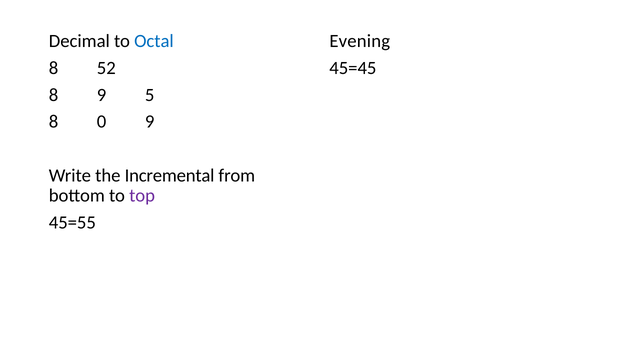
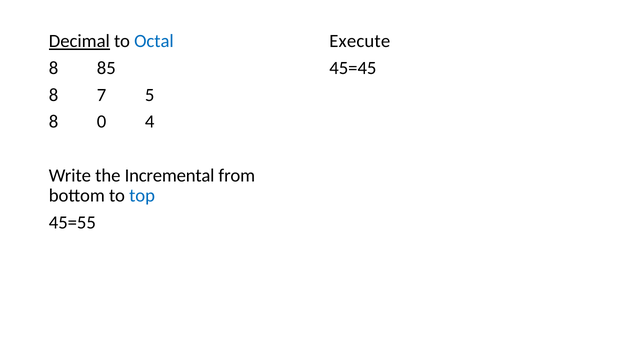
Decimal underline: none -> present
Evening: Evening -> Execute
52: 52 -> 85
8 9: 9 -> 7
0 9: 9 -> 4
top colour: purple -> blue
